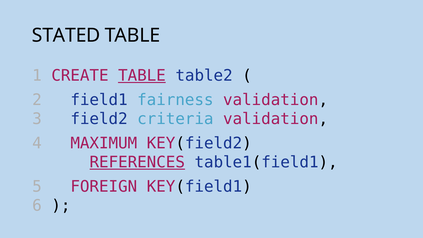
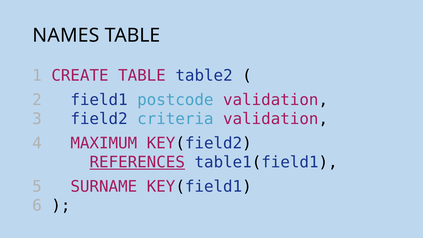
STATED: STATED -> NAMES
TABLE at (142, 76) underline: present -> none
fairness: fairness -> postcode
FOREIGN: FOREIGN -> SURNAME
